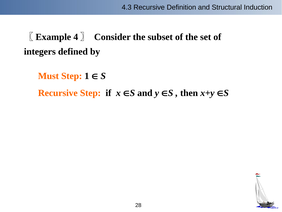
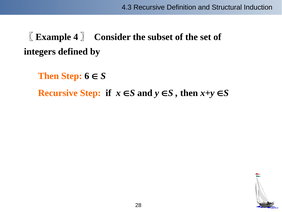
Must at (48, 76): Must -> Then
1: 1 -> 6
